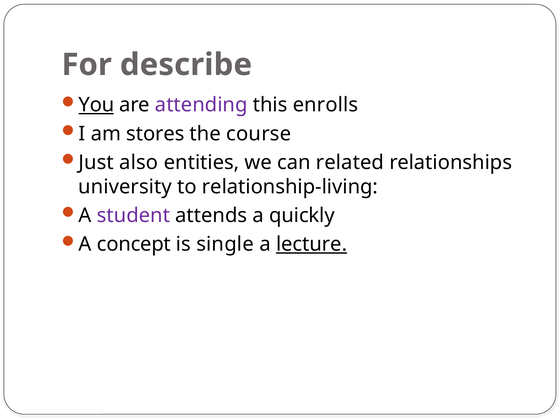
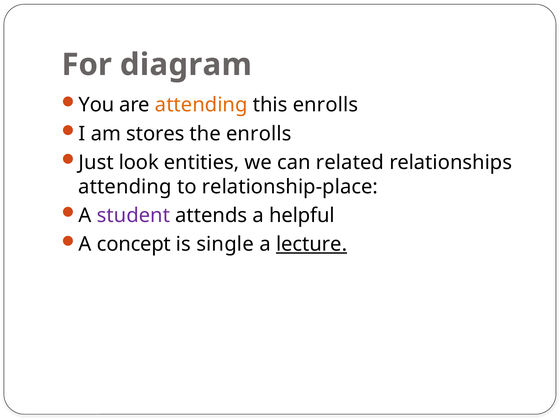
describe: describe -> diagram
You underline: present -> none
attending at (201, 105) colour: purple -> orange
the course: course -> enrolls
also: also -> look
university at (125, 187): university -> attending
relationship-living: relationship-living -> relationship-place
quickly: quickly -> helpful
